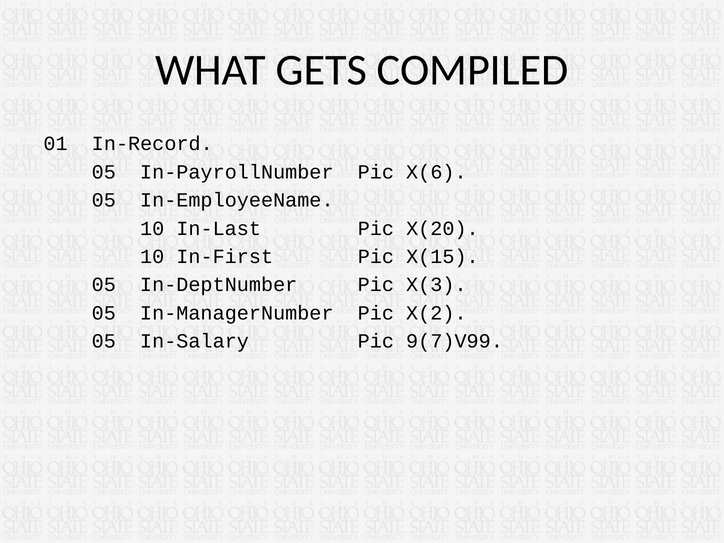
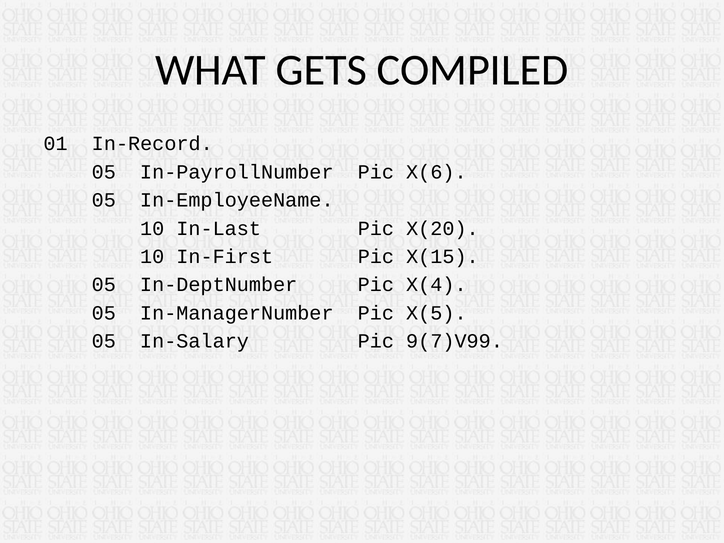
X(3: X(3 -> X(4
X(2: X(2 -> X(5
